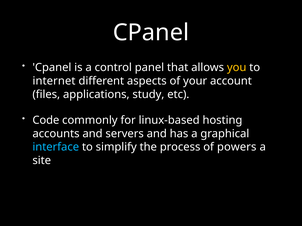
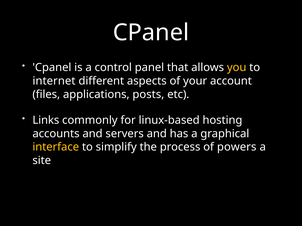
study: study -> posts
Code: Code -> Links
interface colour: light blue -> yellow
